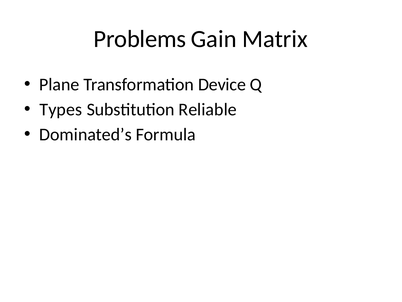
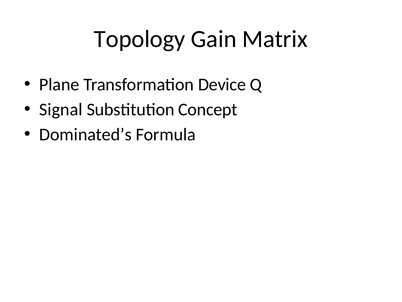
Problems: Problems -> Topology
Types: Types -> Signal
Reliable: Reliable -> Concept
